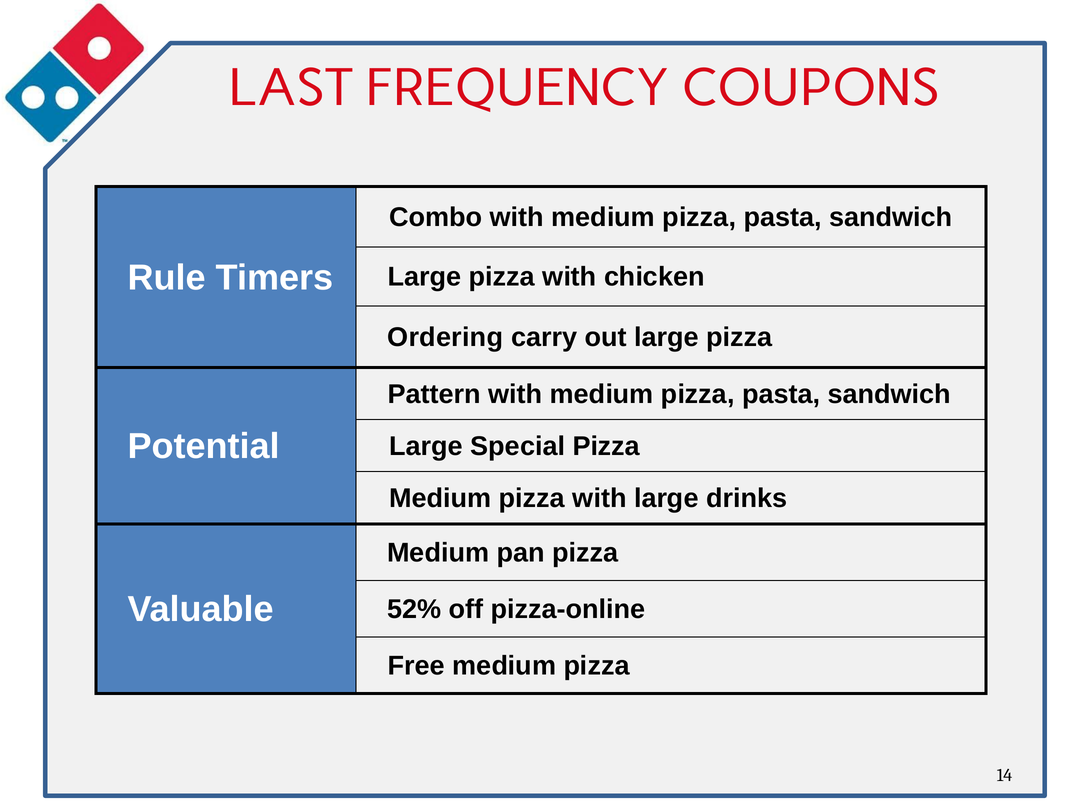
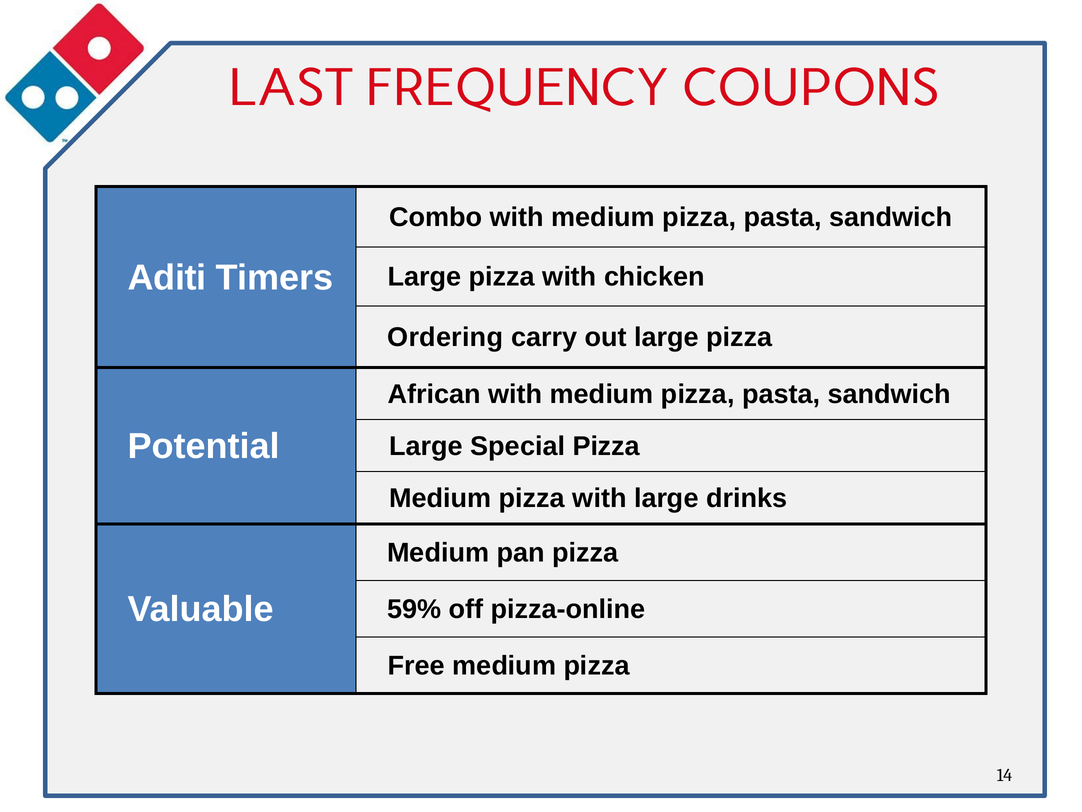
Rule: Rule -> Aditi
Pattern: Pattern -> African
52%: 52% -> 59%
